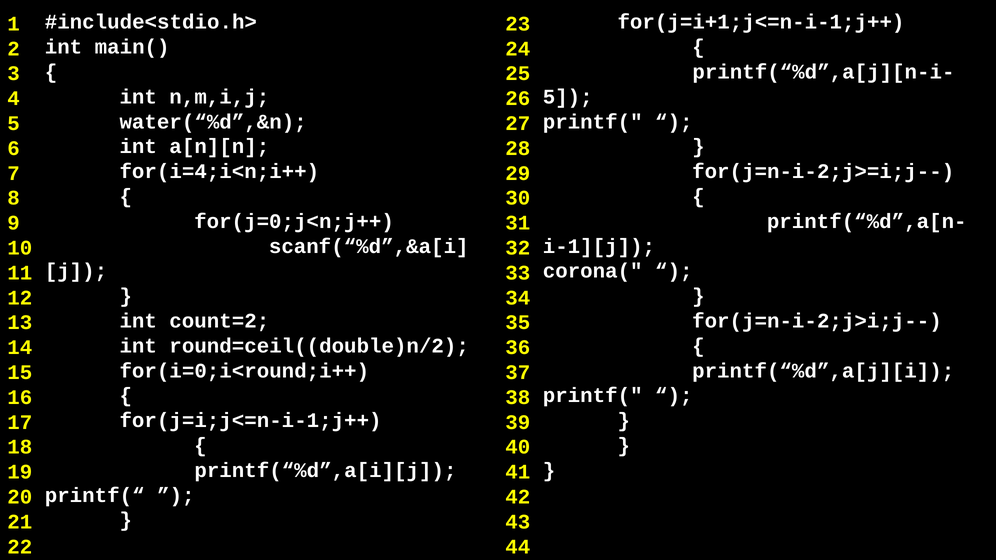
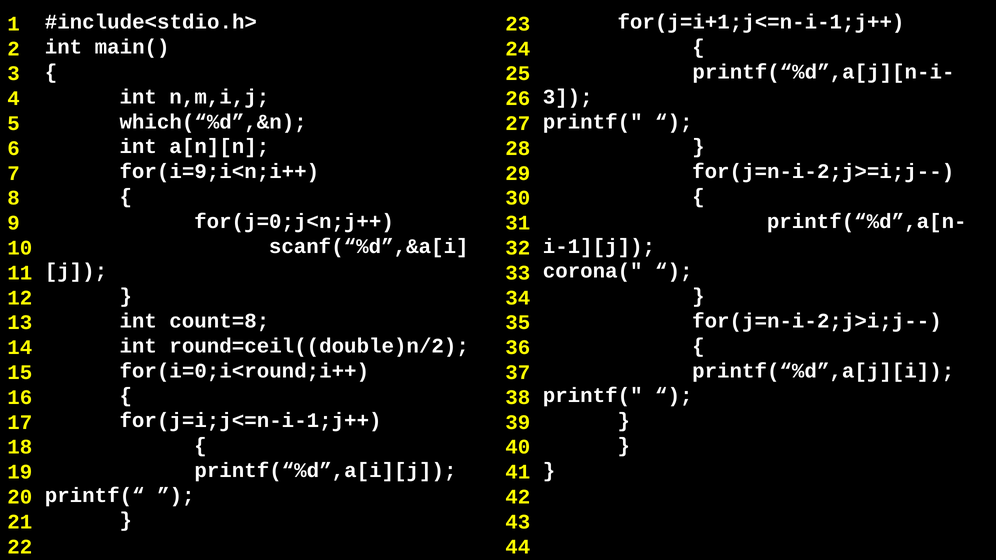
5 at (568, 97): 5 -> 3
water(“%d”,&n: water(“%d”,&n -> which(“%d”,&n
for(i=4;i<n;i++: for(i=4;i<n;i++ -> for(i=9;i<n;i++
count=2: count=2 -> count=8
